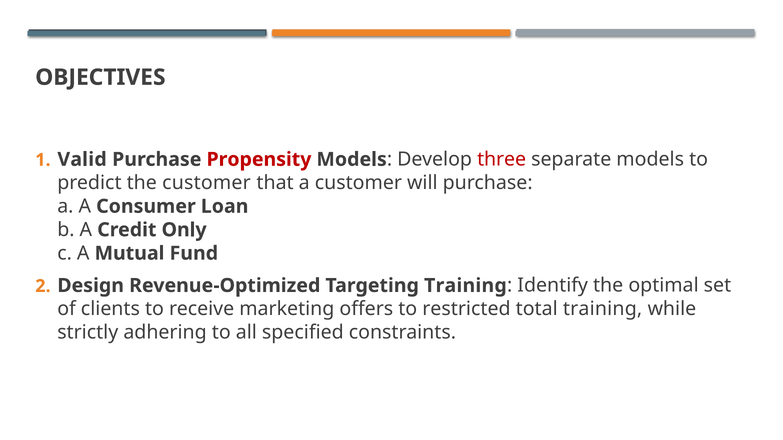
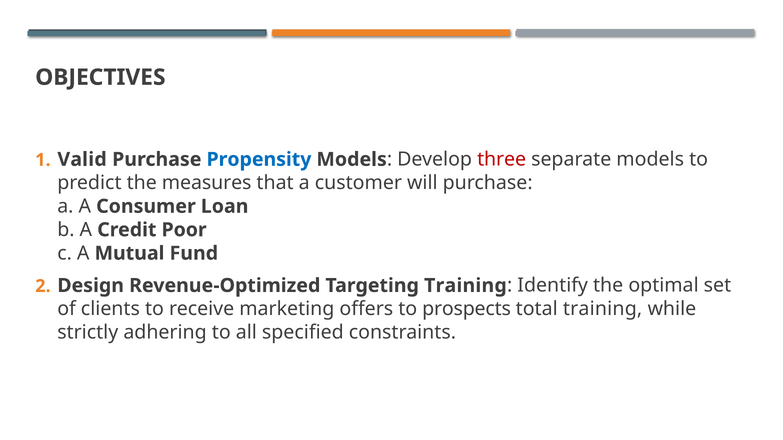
Propensity colour: red -> blue
the customer: customer -> measures
Only: Only -> Poor
restricted: restricted -> prospects
